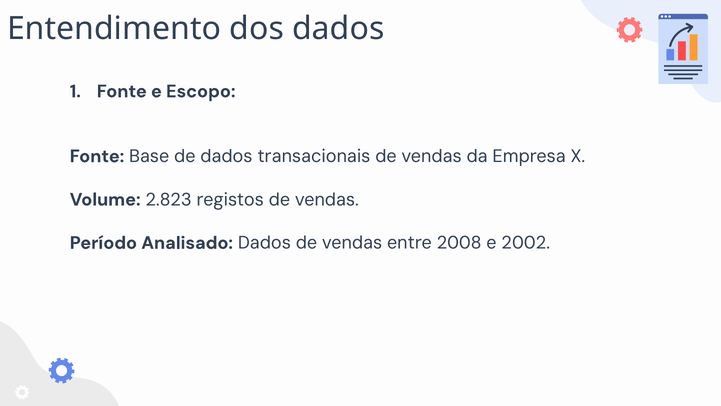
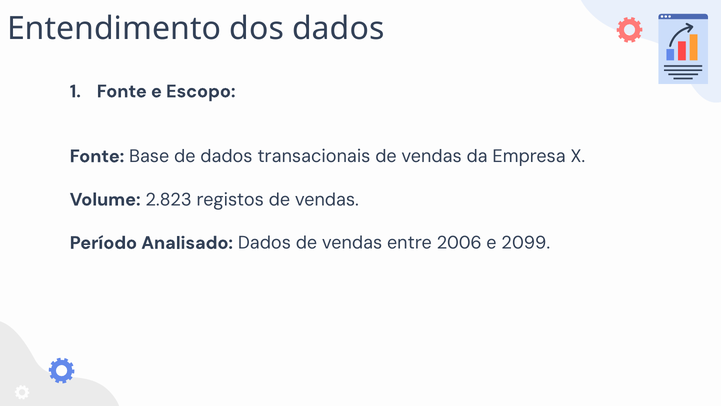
2008: 2008 -> 2006
2002: 2002 -> 2099
